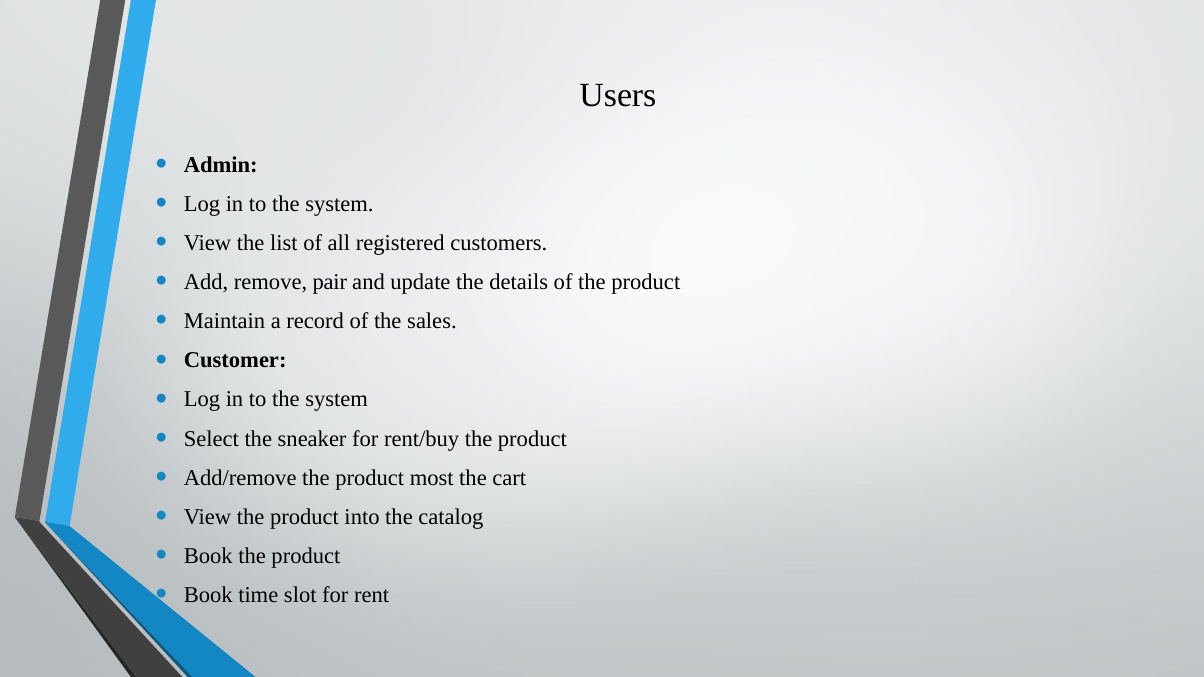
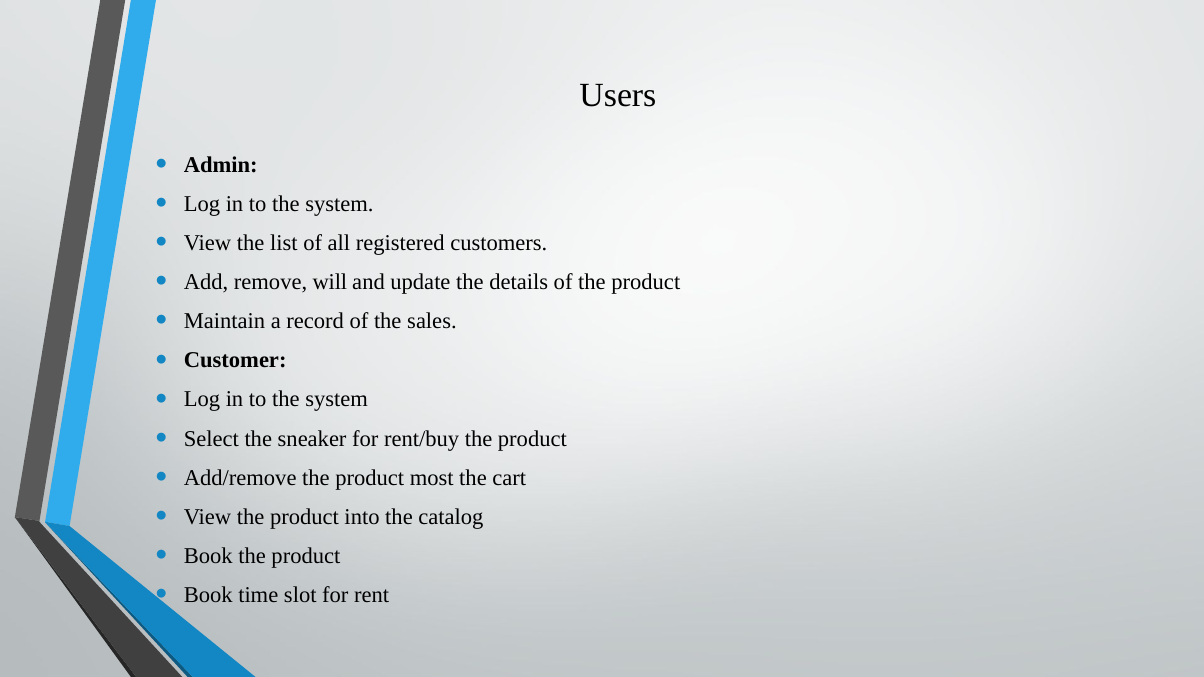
pair: pair -> will
